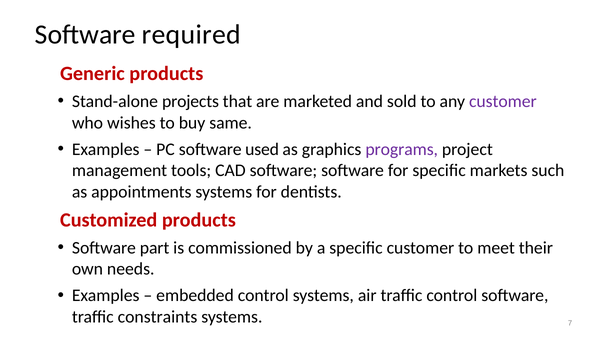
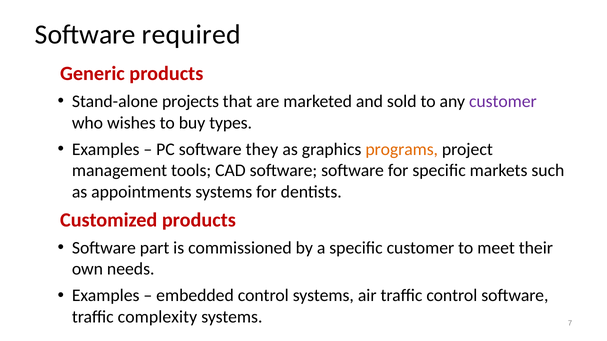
same: same -> types
used: used -> they
programs colour: purple -> orange
constraints: constraints -> complexity
